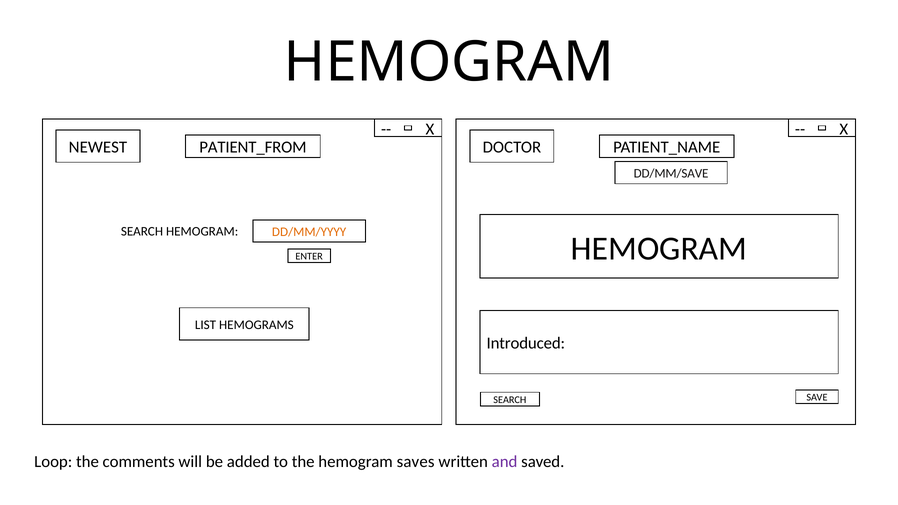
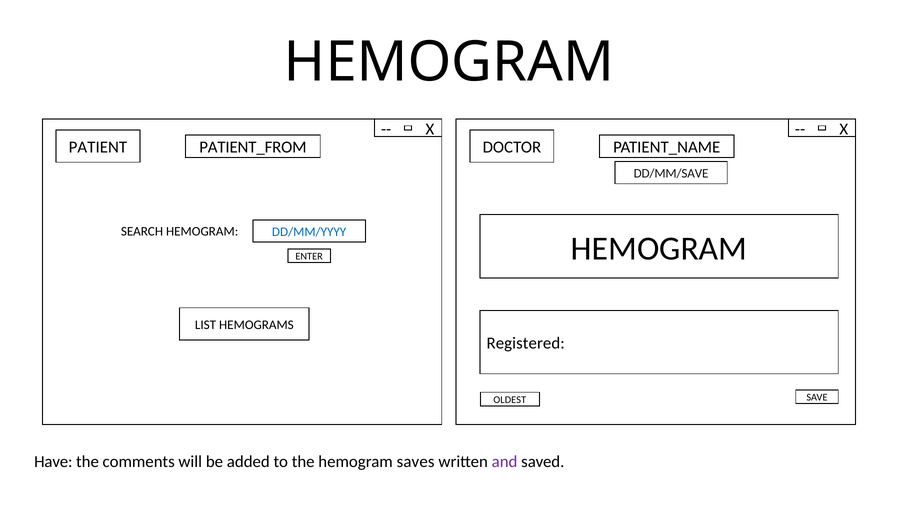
NEWEST: NEWEST -> PATIENT
DD/MM/YYYY colour: orange -> blue
Introduced: Introduced -> Registered
SEARCH at (510, 400): SEARCH -> OLDEST
Loop: Loop -> Have
